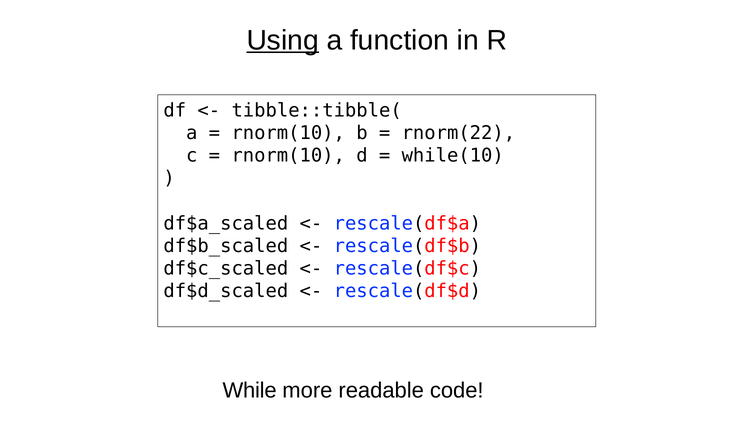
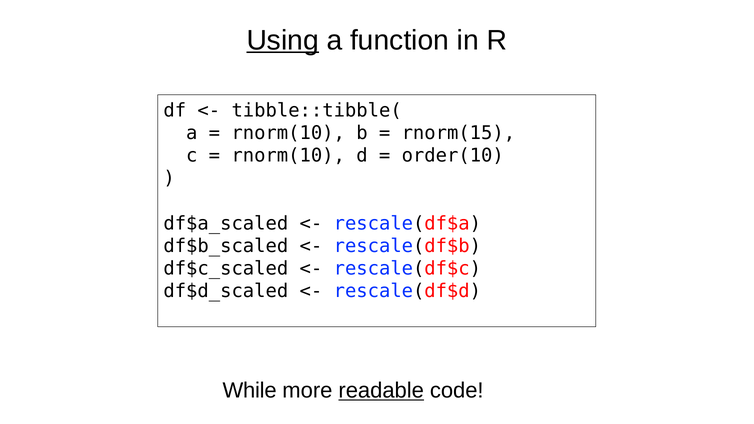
rnorm(22: rnorm(22 -> rnorm(15
while(10: while(10 -> order(10
readable underline: none -> present
